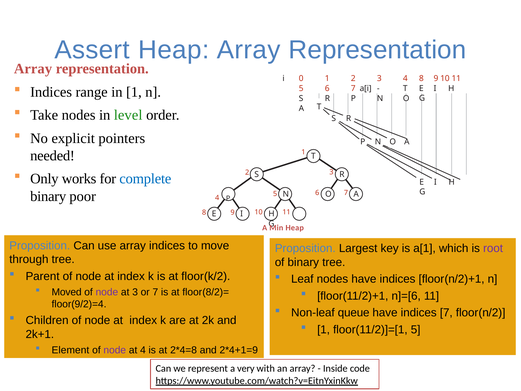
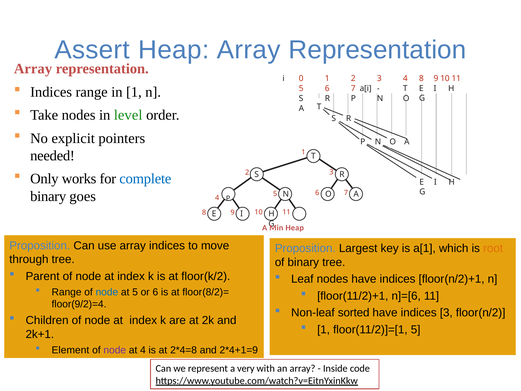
poor: poor -> goes
root colour: purple -> orange
Moved at (67, 292): Moved -> Range
node at (107, 292) colour: purple -> blue
at 3: 3 -> 5
or 7: 7 -> 6
queue: queue -> sorted
indices 7: 7 -> 3
